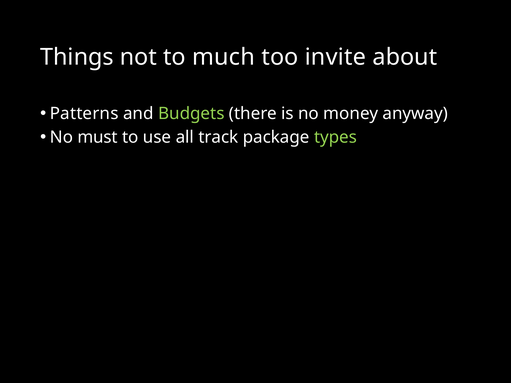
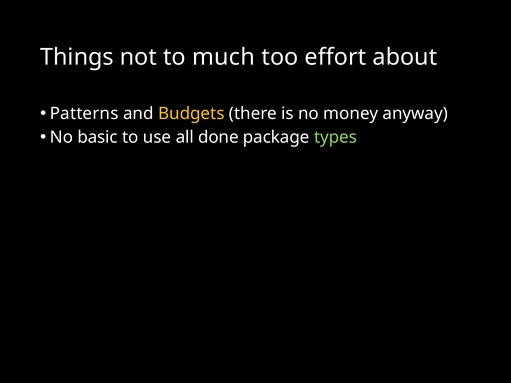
invite: invite -> effort
Budgets colour: light green -> yellow
must: must -> basic
track: track -> done
